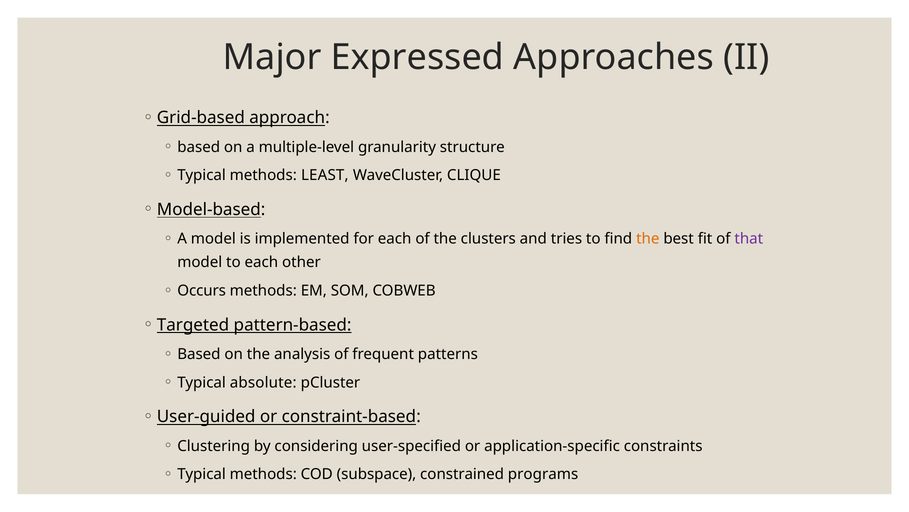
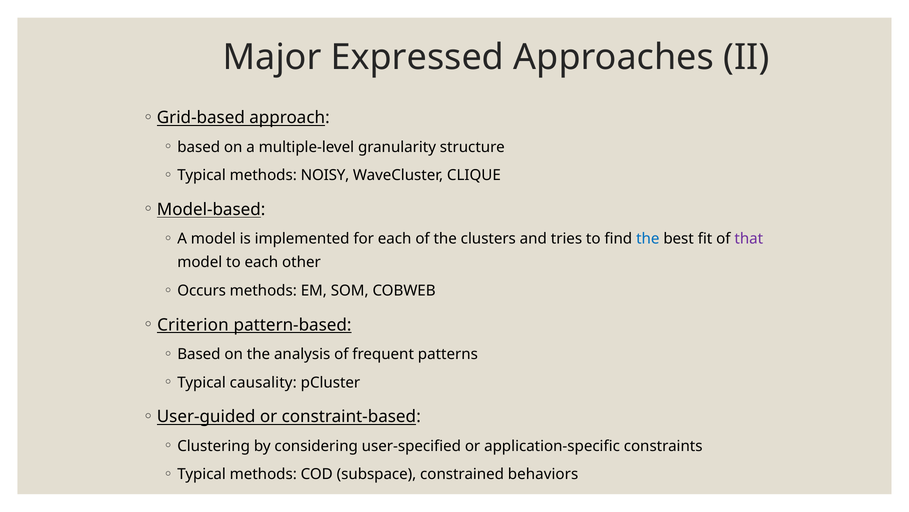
LEAST: LEAST -> NOISY
the at (648, 239) colour: orange -> blue
Targeted: Targeted -> Criterion
absolute: absolute -> causality
programs: programs -> behaviors
